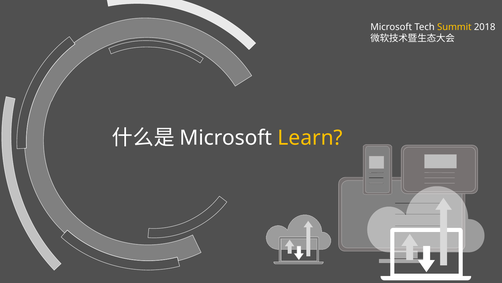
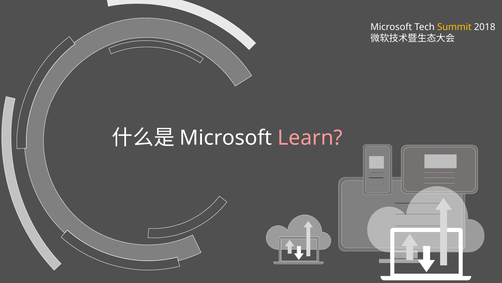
Learn colour: yellow -> pink
